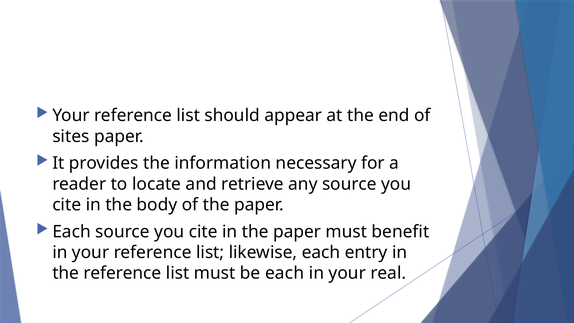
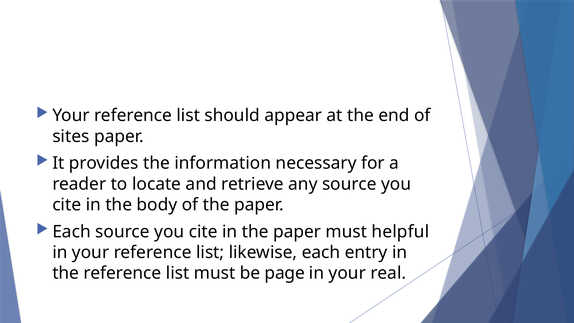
benefit: benefit -> helpful
be each: each -> page
